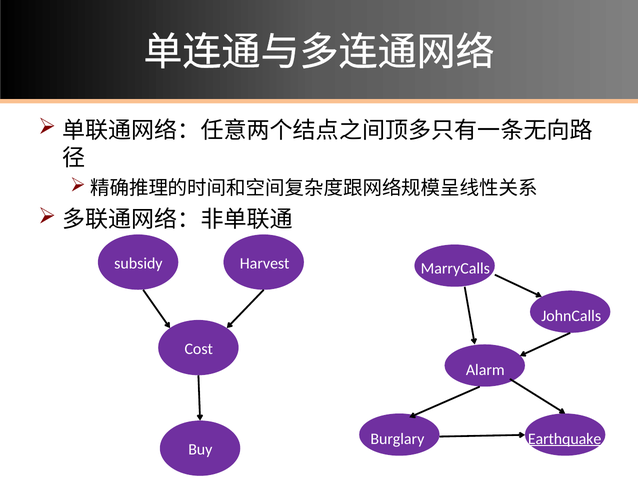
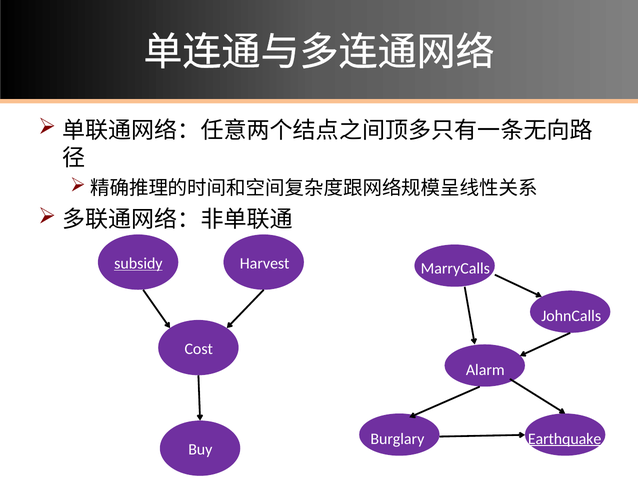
subsidy underline: none -> present
